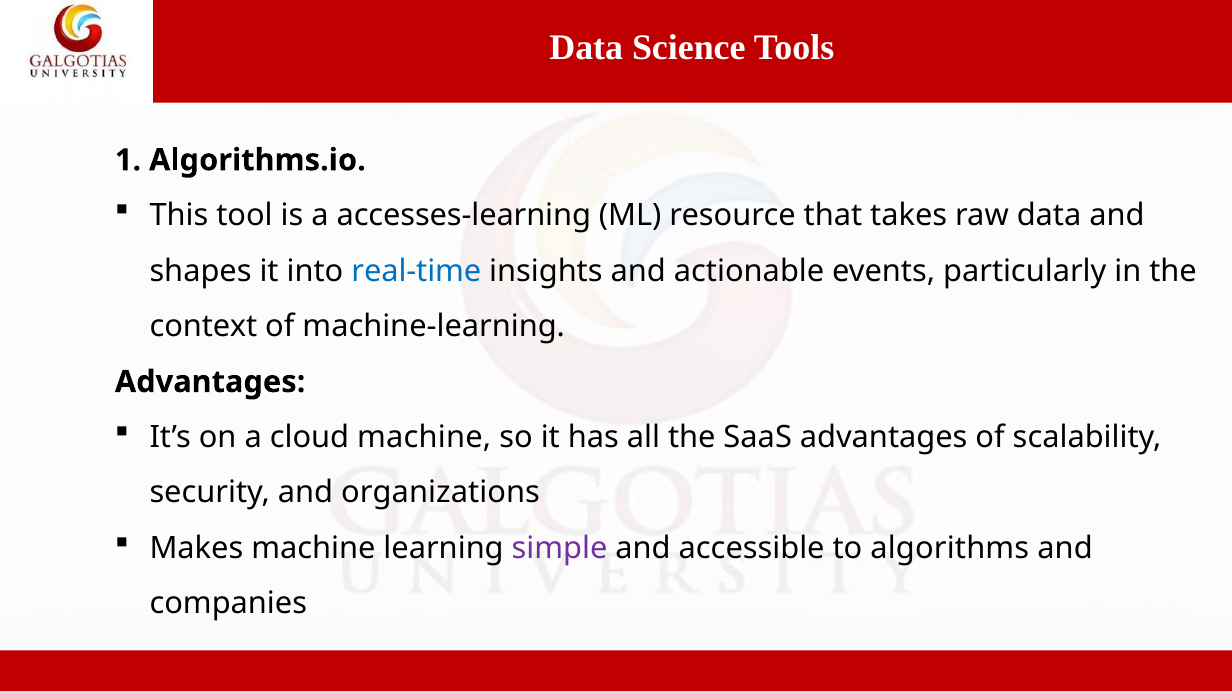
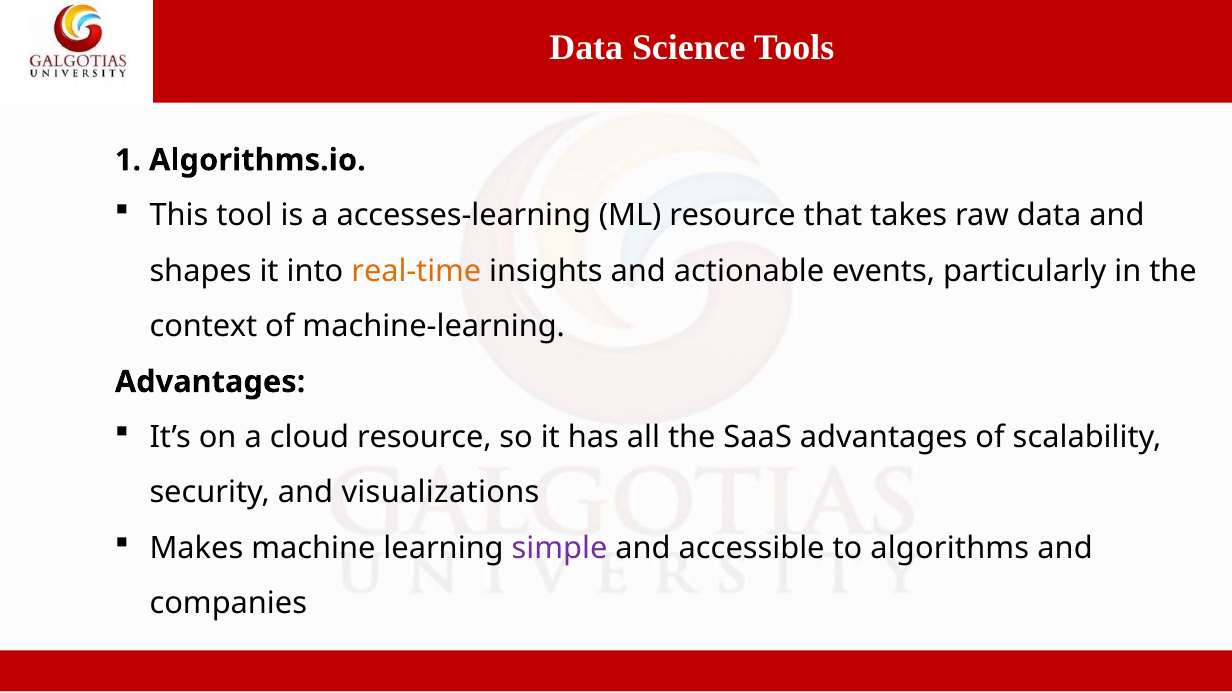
real-time colour: blue -> orange
cloud machine: machine -> resource
organizations: organizations -> visualizations
